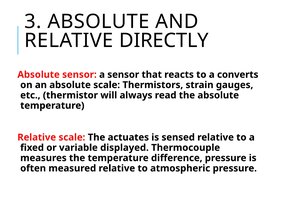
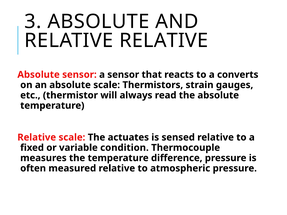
RELATIVE DIRECTLY: DIRECTLY -> RELATIVE
displayed: displayed -> condition
